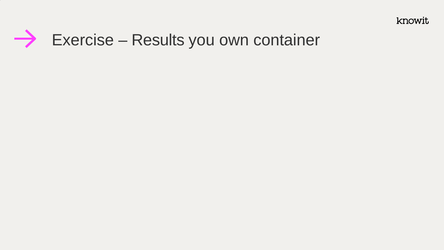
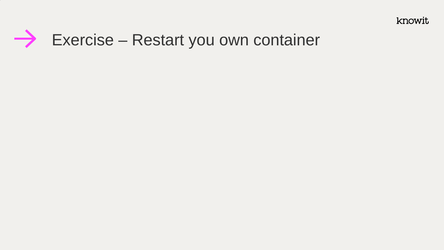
Results: Results -> Restart
